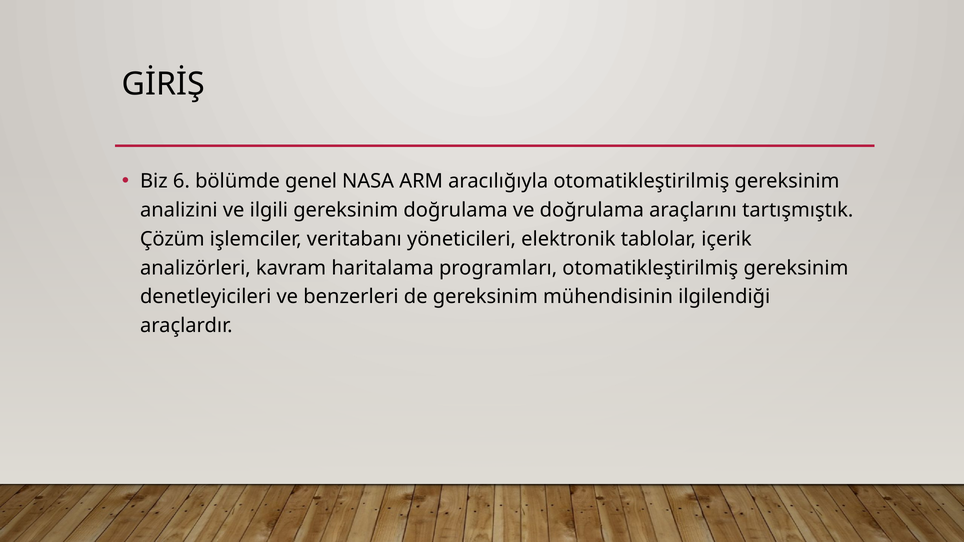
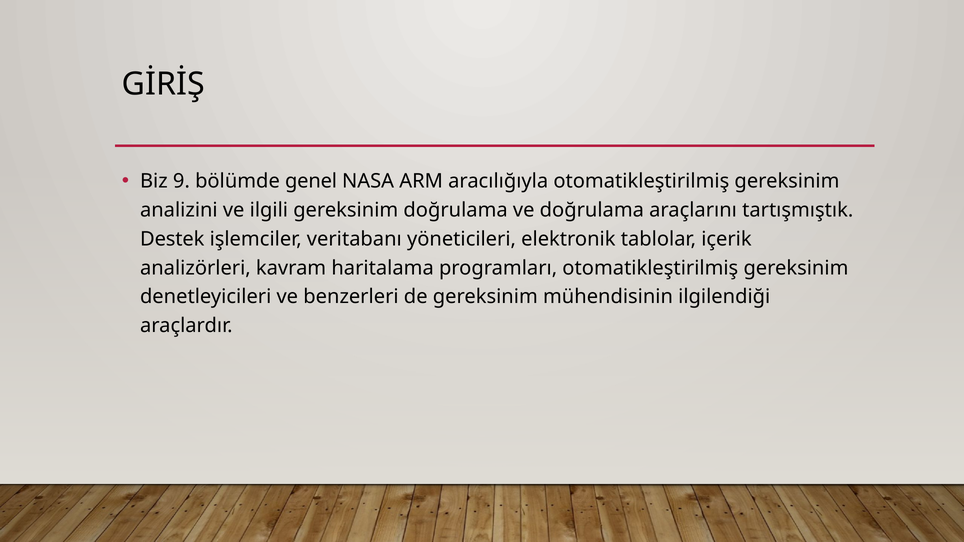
6: 6 -> 9
Çözüm: Çözüm -> Destek
